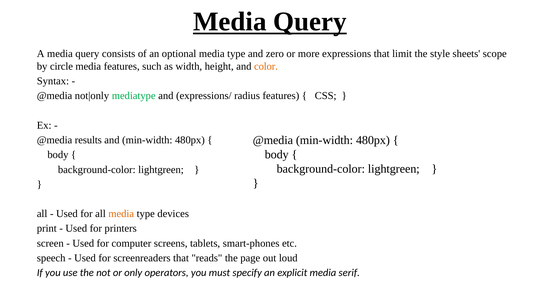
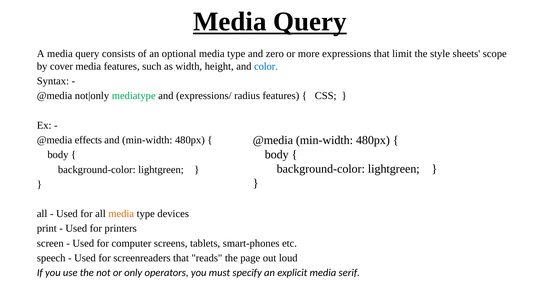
circle: circle -> cover
color colour: orange -> blue
results: results -> effects
